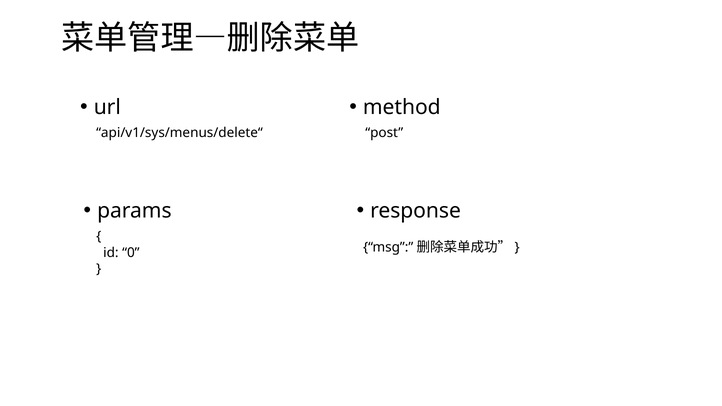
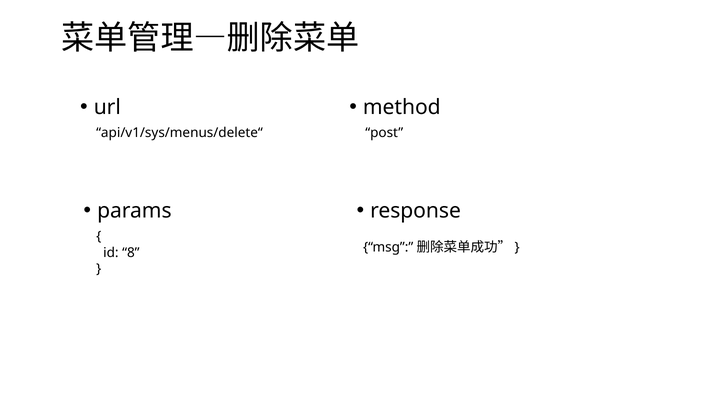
0: 0 -> 8
